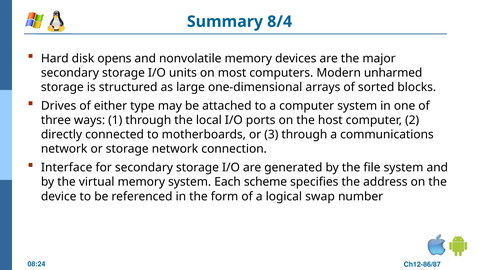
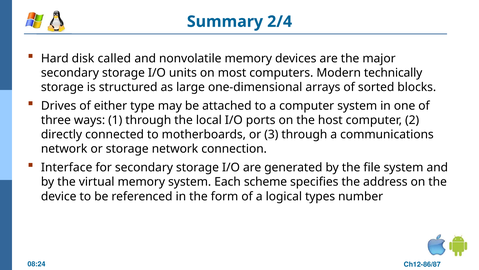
8/4: 8/4 -> 2/4
opens: opens -> called
unharmed: unharmed -> technically
swap: swap -> types
